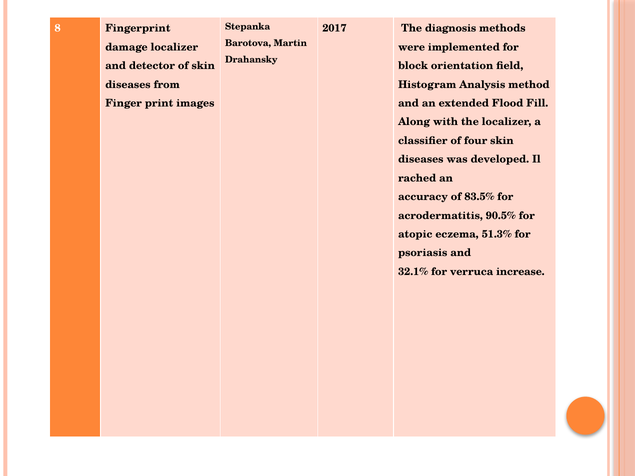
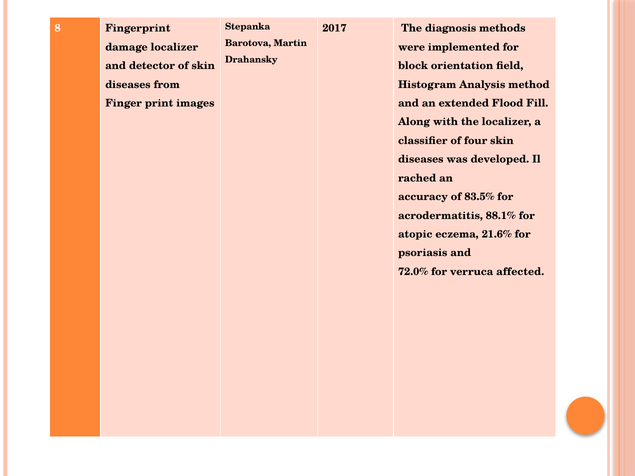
90.5%: 90.5% -> 88.1%
51.3%: 51.3% -> 21.6%
32.1%: 32.1% -> 72.0%
increase: increase -> affected
